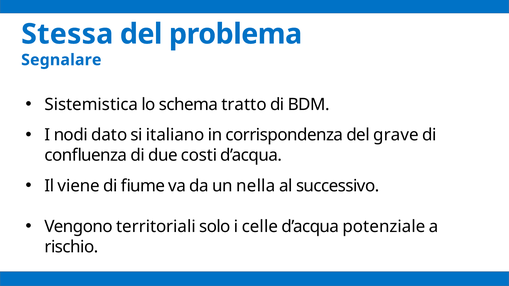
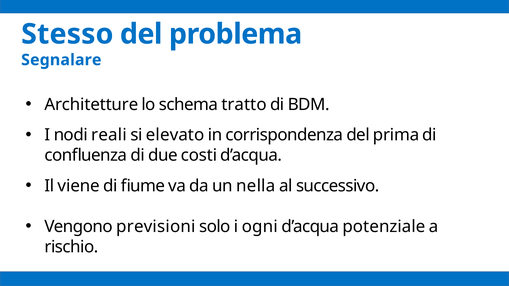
Stessa: Stessa -> Stesso
Sistemistica: Sistemistica -> Architetture
dato: dato -> reali
italiano: italiano -> elevato
grave: grave -> prima
territoriali: territoriali -> previsioni
celle: celle -> ogni
